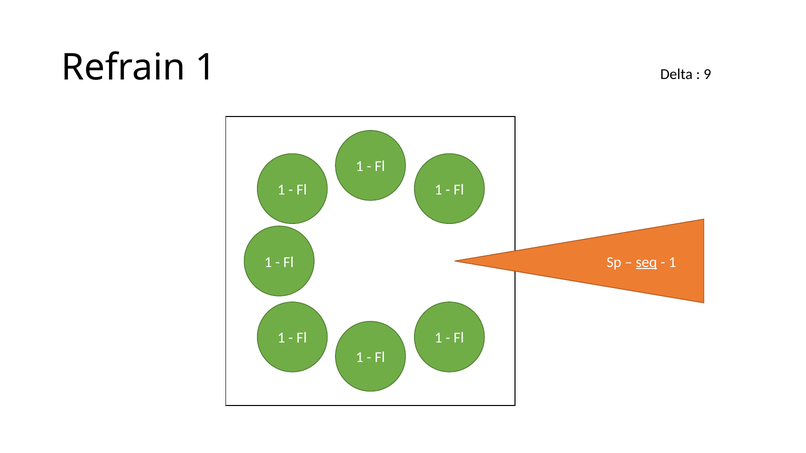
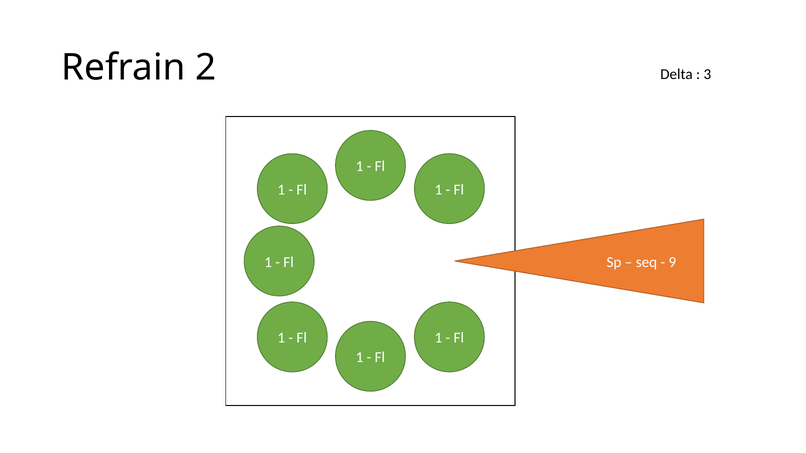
Refrain 1: 1 -> 2
9: 9 -> 3
seq underline: present -> none
1 at (672, 262): 1 -> 9
